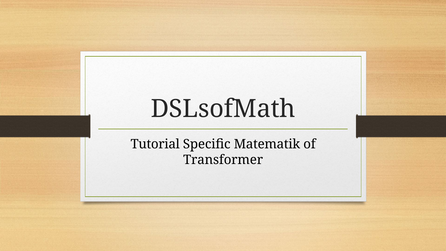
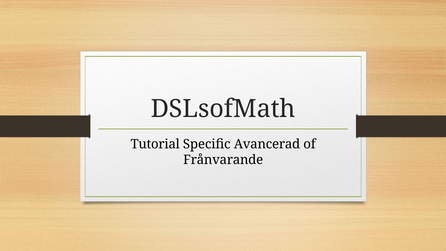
Matematik: Matematik -> Avancerad
Transformer: Transformer -> Frånvarande
